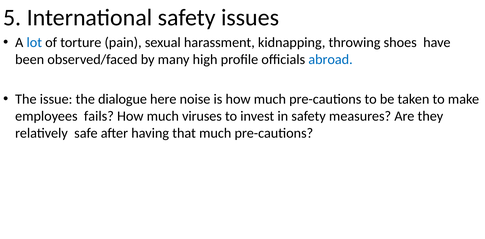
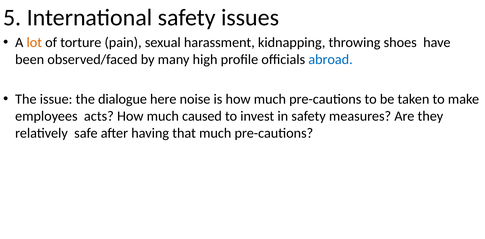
lot colour: blue -> orange
fails: fails -> acts
viruses: viruses -> caused
